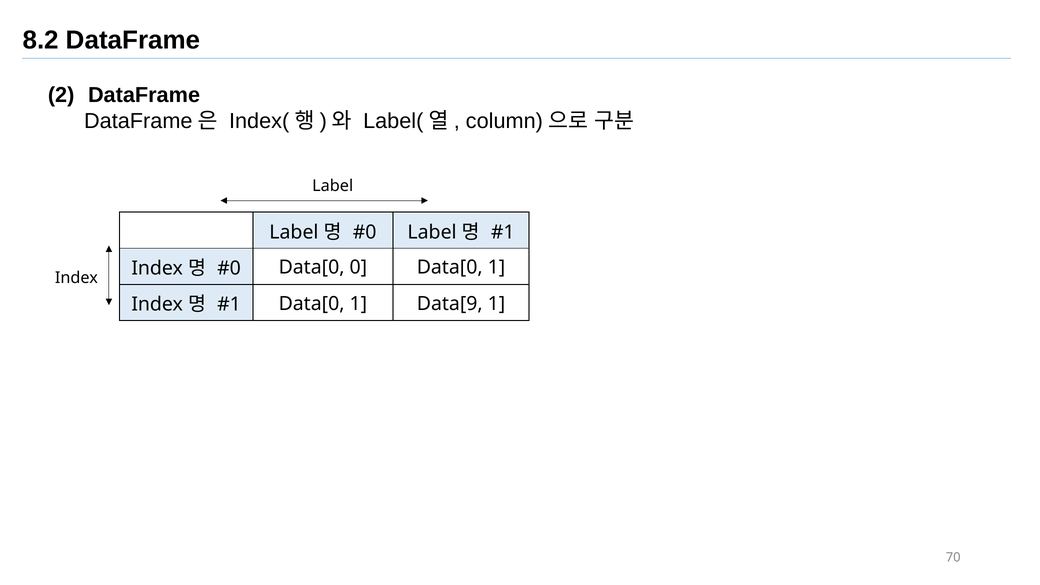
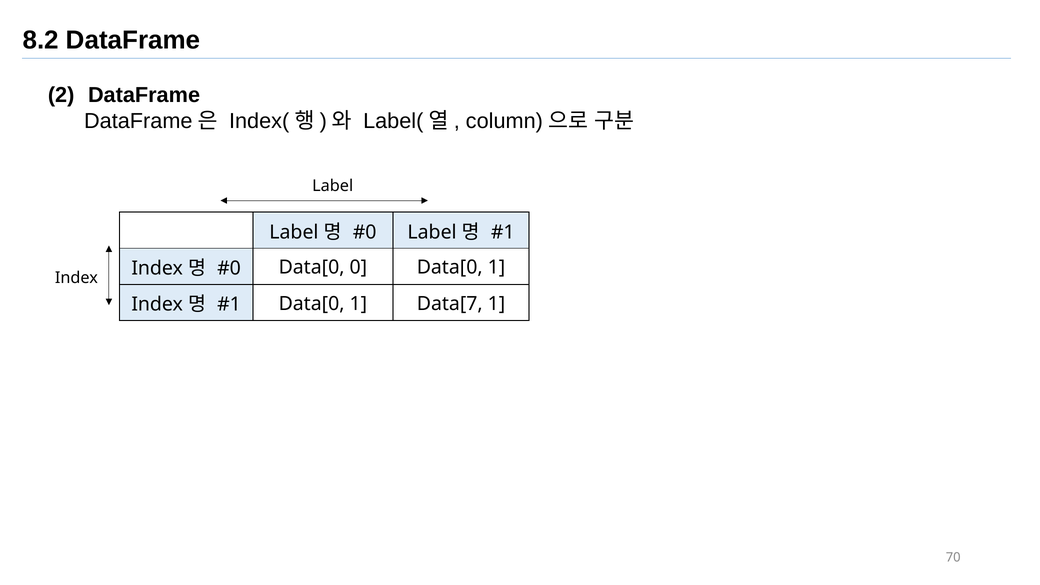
Data[9: Data[9 -> Data[7
